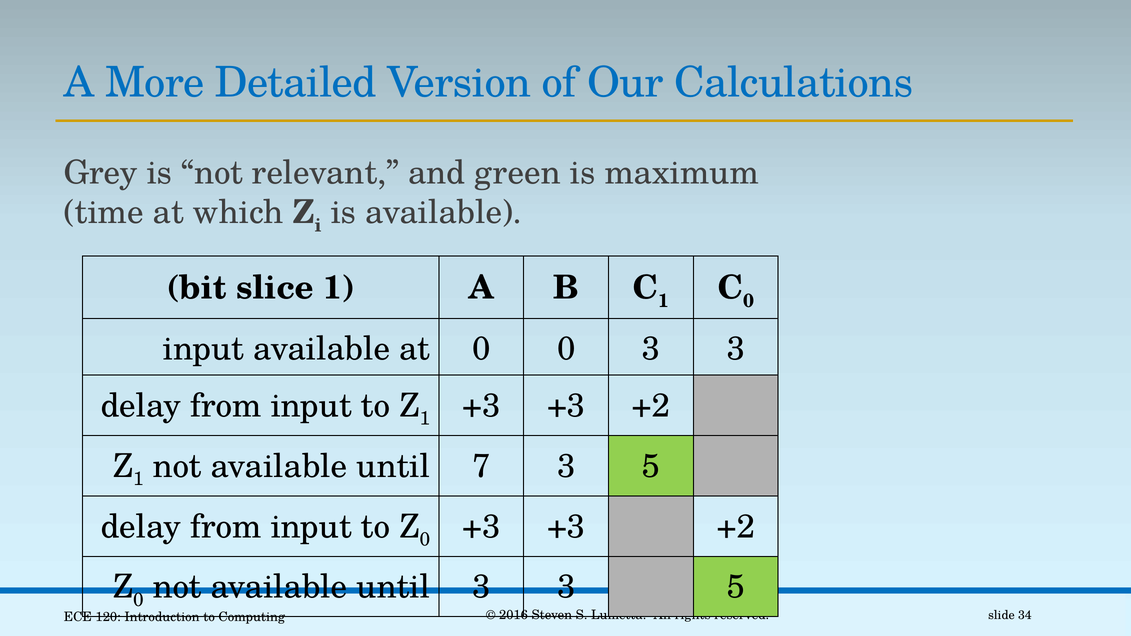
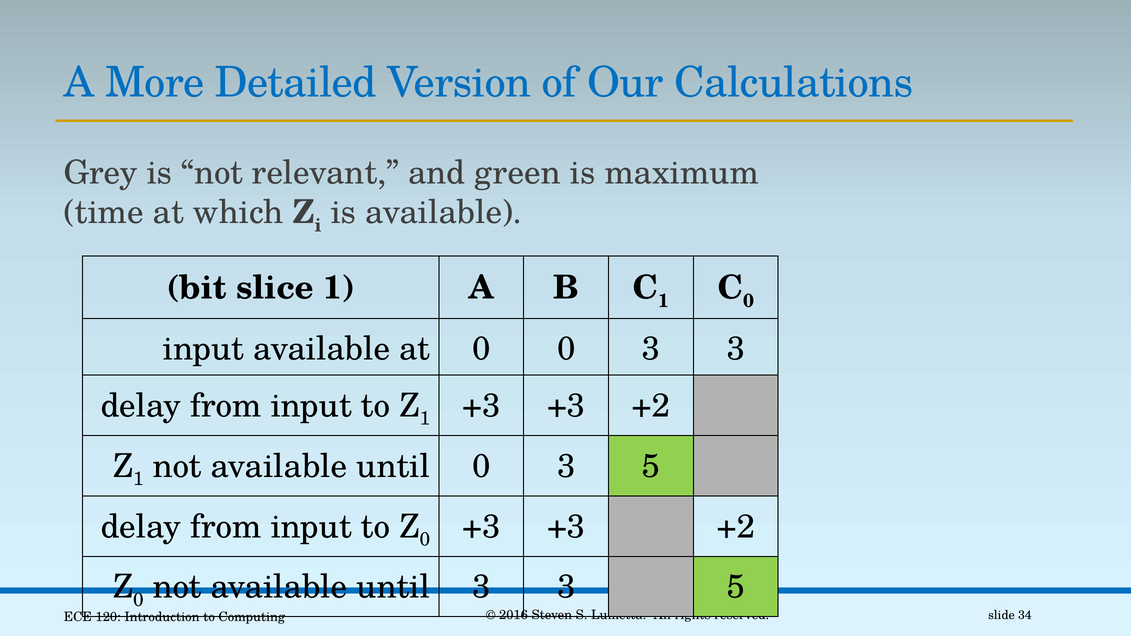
until 7: 7 -> 0
